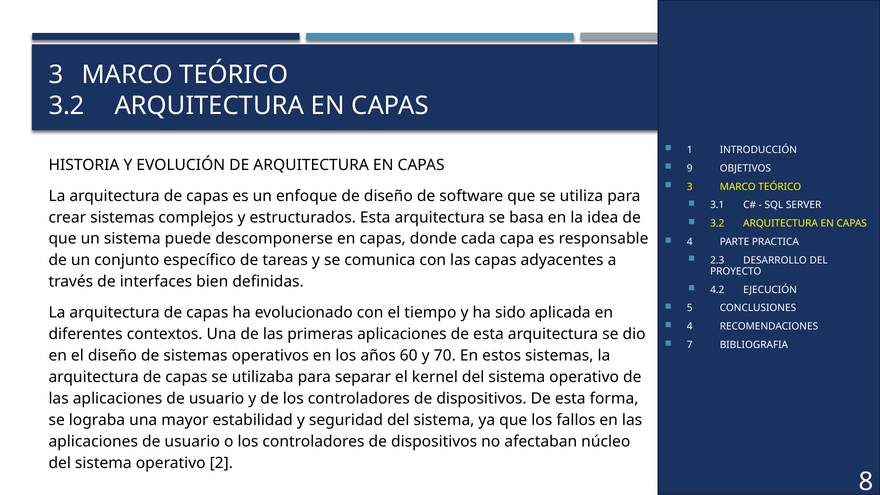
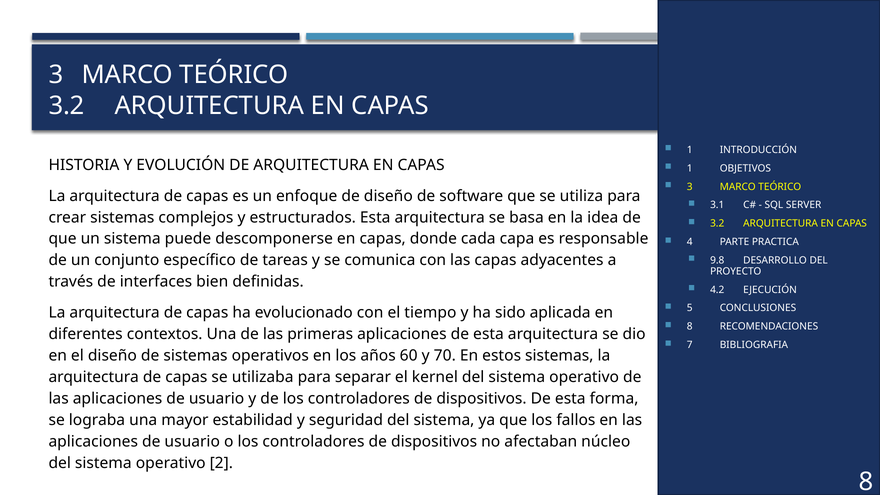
9 at (690, 168): 9 -> 1
2.3: 2.3 -> 9.8
4 at (690, 327): 4 -> 8
